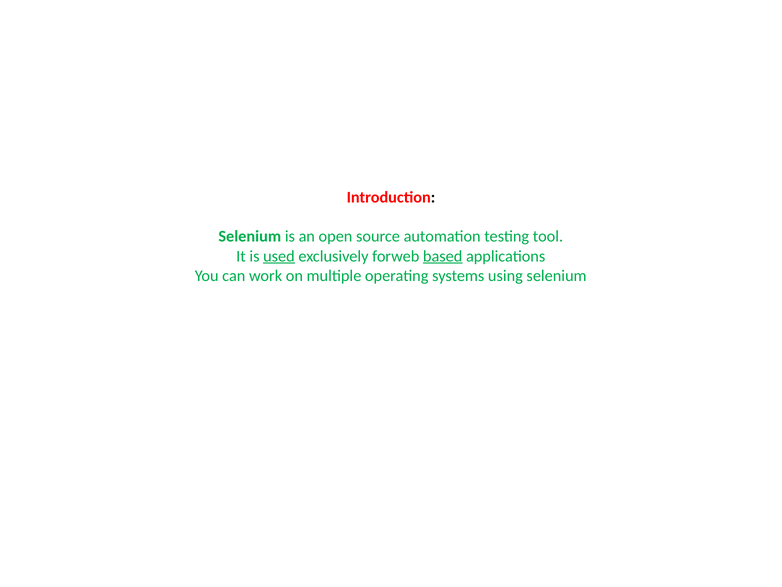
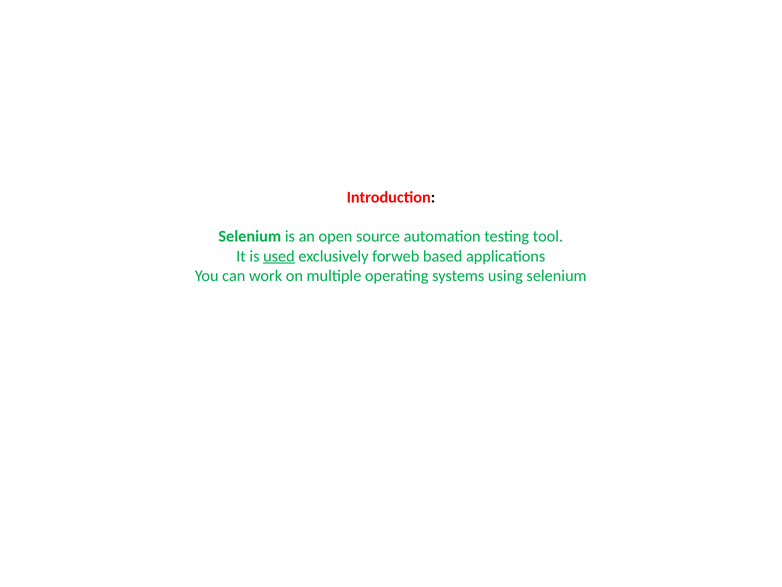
based underline: present -> none
